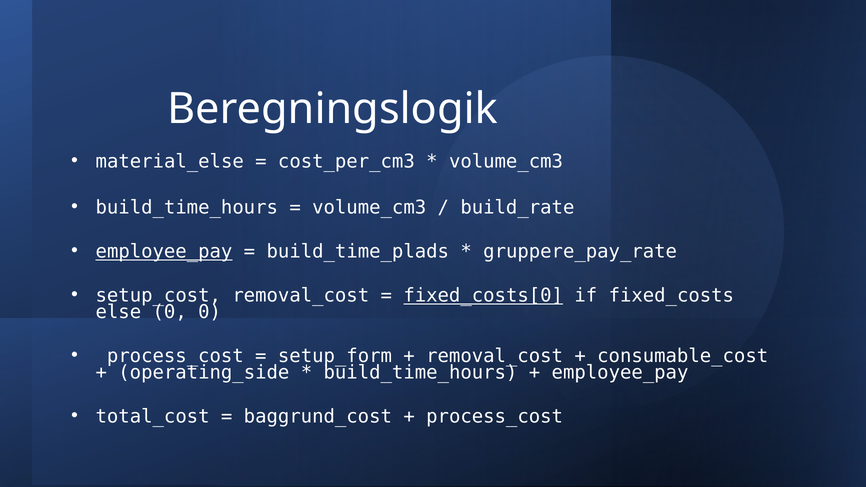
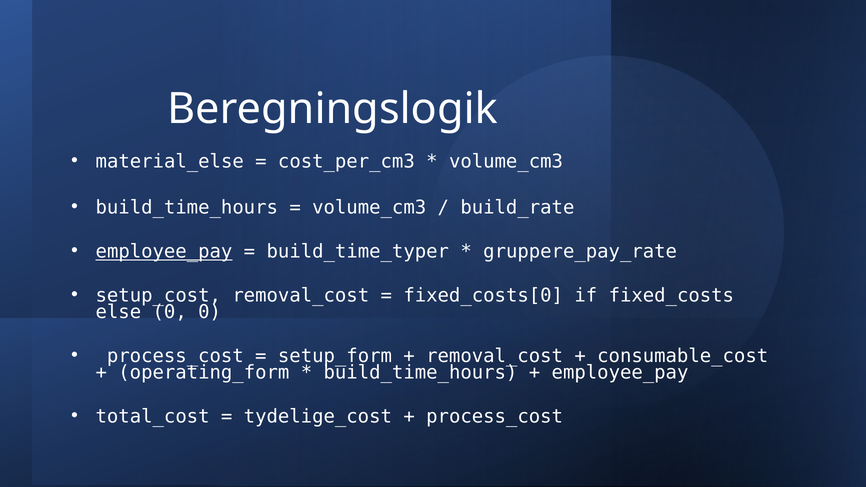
build_time_plads: build_time_plads -> build_time_typer
fixed_costs[0 underline: present -> none
operating_side: operating_side -> operating_form
baggrund_cost: baggrund_cost -> tydelige_cost
